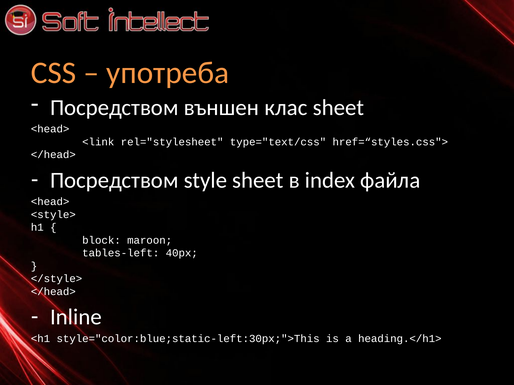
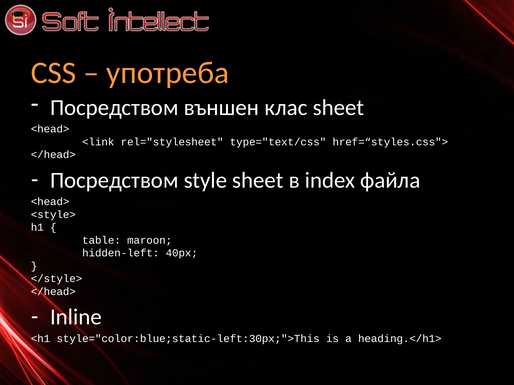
block: block -> table
tables-left: tables-left -> hidden-left
